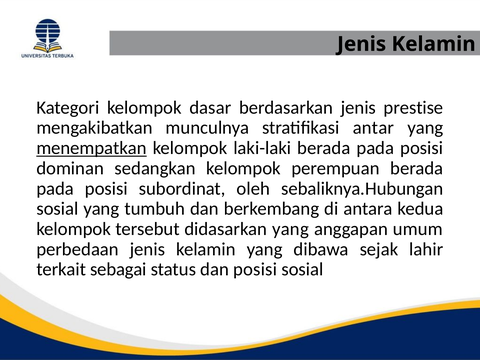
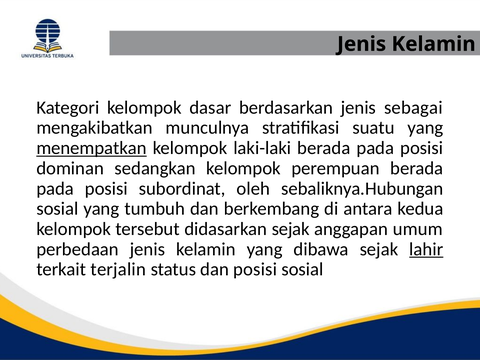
prestise: prestise -> sebagai
antar: antar -> suatu
didasarkan yang: yang -> sejak
lahir underline: none -> present
sebagai: sebagai -> terjalin
